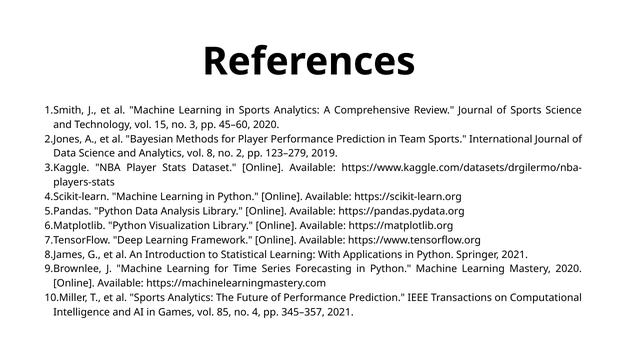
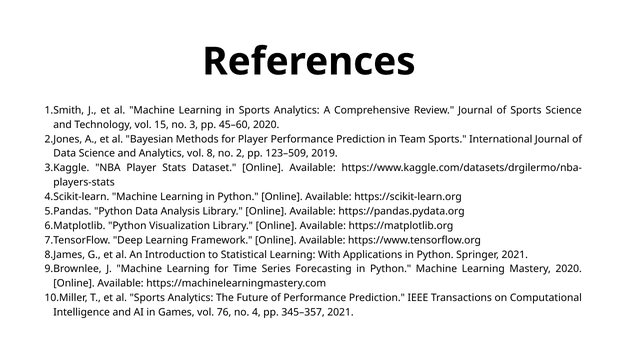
123–279: 123–279 -> 123–509
85: 85 -> 76
